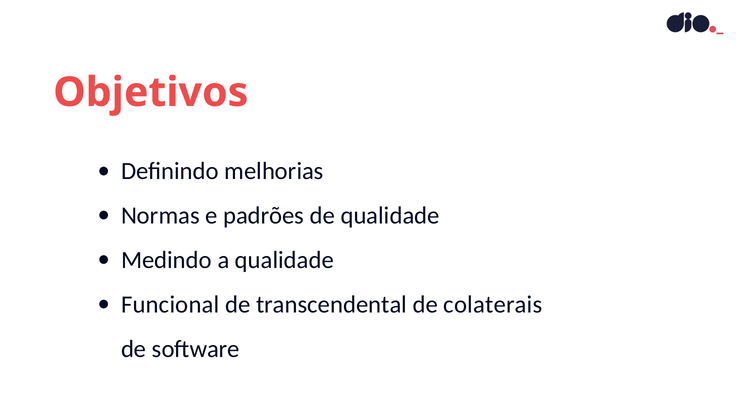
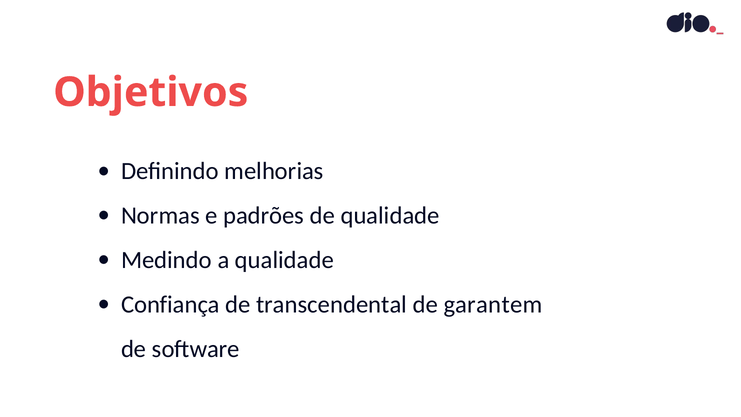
Funcional: Funcional -> Confiança
colaterais: colaterais -> garantem
